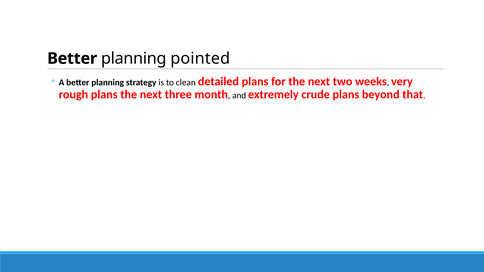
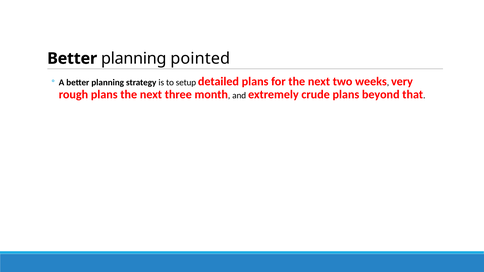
clean: clean -> setup
